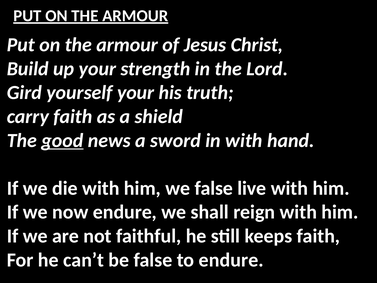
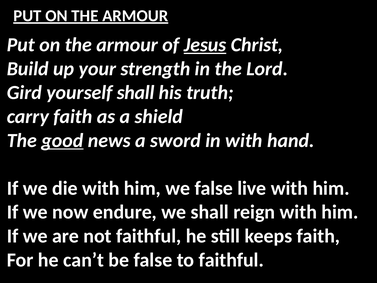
Jesus underline: none -> present
yourself your: your -> shall
to endure: endure -> faithful
